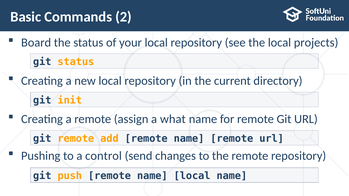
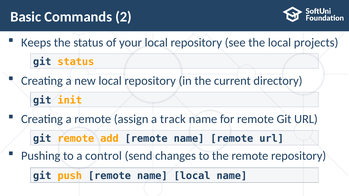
Board: Board -> Keeps
what: what -> track
